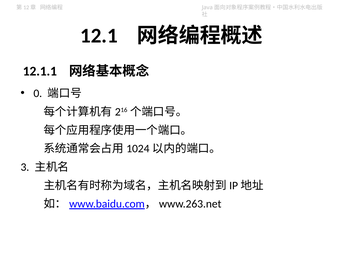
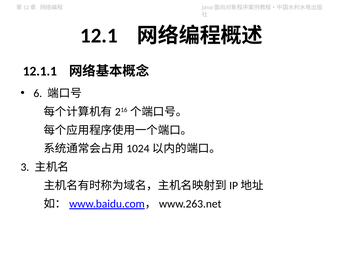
0: 0 -> 6
